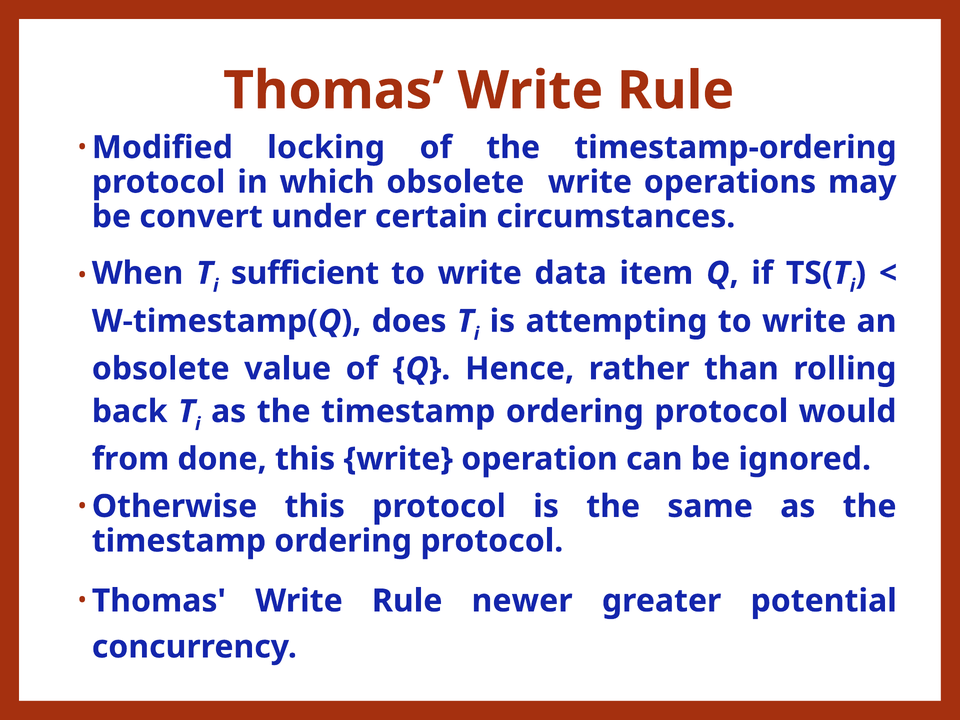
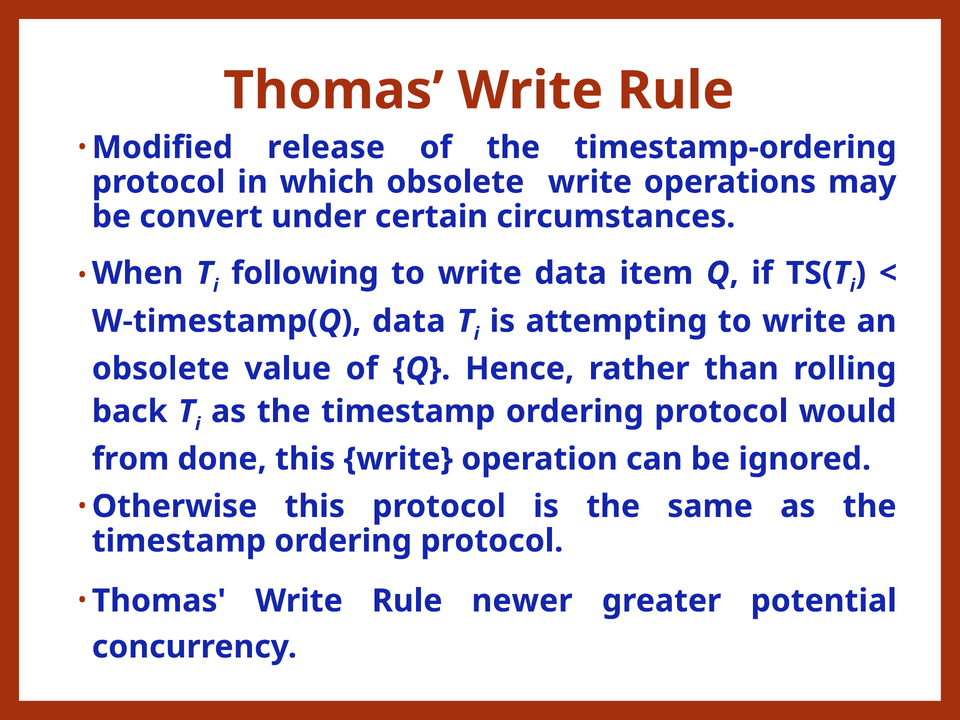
locking: locking -> release
sufficient: sufficient -> following
W-timestamp(Q does: does -> data
